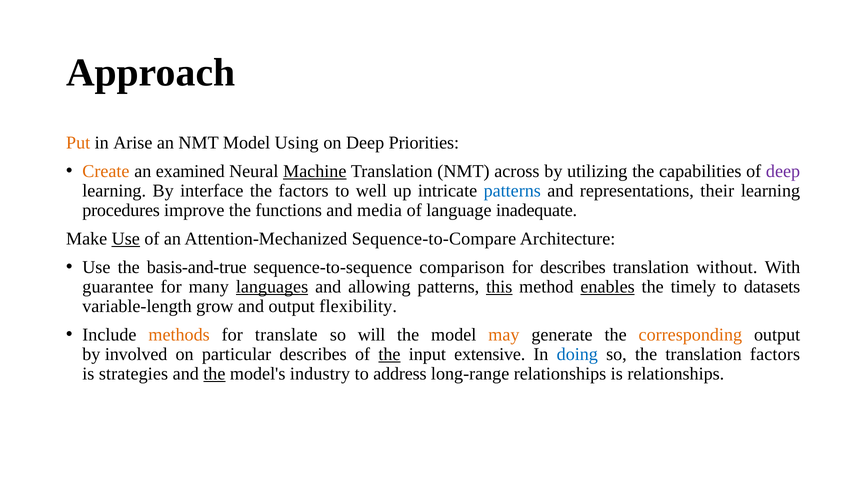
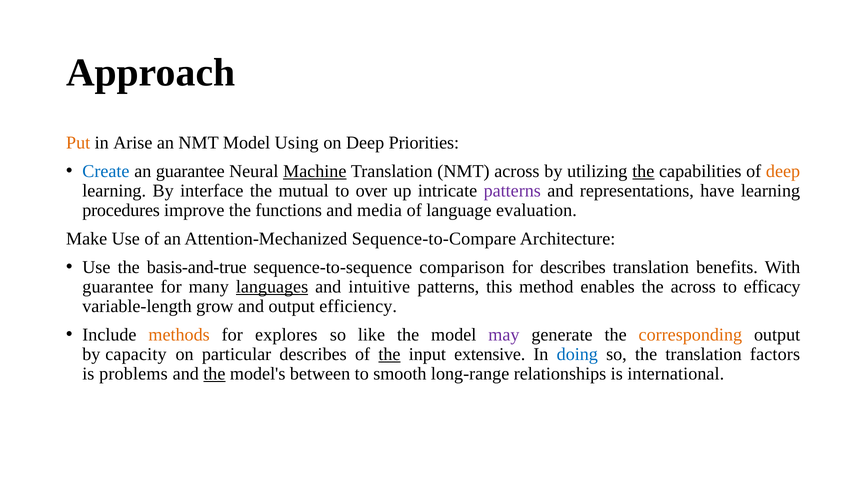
Create colour: orange -> blue
an examined: examined -> guarantee
the at (643, 171) underline: none -> present
deep at (783, 171) colour: purple -> orange
the factors: factors -> mutual
well: well -> over
patterns at (512, 191) colour: blue -> purple
their: their -> have
inadequate: inadequate -> evaluation
Use at (126, 239) underline: present -> none
without: without -> benefits
allowing: allowing -> intuitive
this underline: present -> none
enables underline: present -> none
the timely: timely -> across
datasets: datasets -> efficacy
flexibility: flexibility -> efficiency
translate: translate -> explores
will: will -> like
may colour: orange -> purple
involved: involved -> capacity
strategies: strategies -> problems
industry: industry -> between
address: address -> smooth
is relationships: relationships -> international
